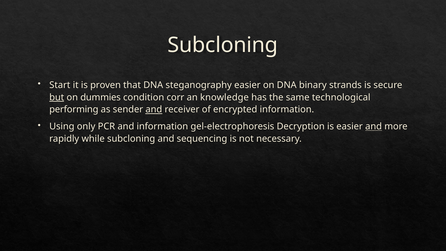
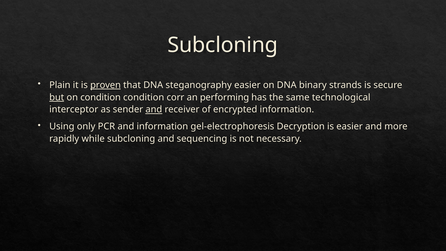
Start: Start -> Plain
proven underline: none -> present
on dummies: dummies -> condition
knowledge: knowledge -> performing
performing: performing -> interceptor
and at (374, 126) underline: present -> none
